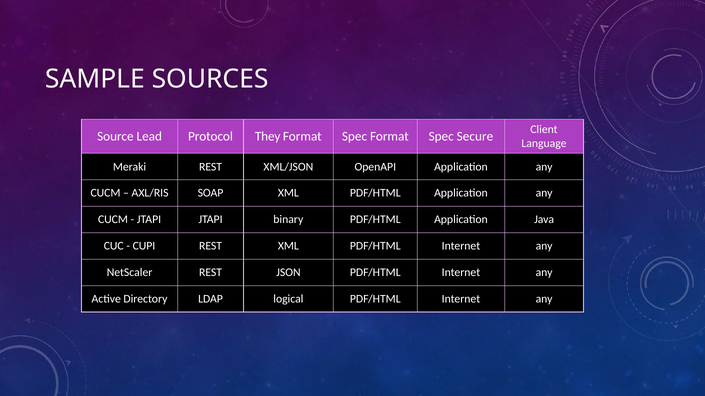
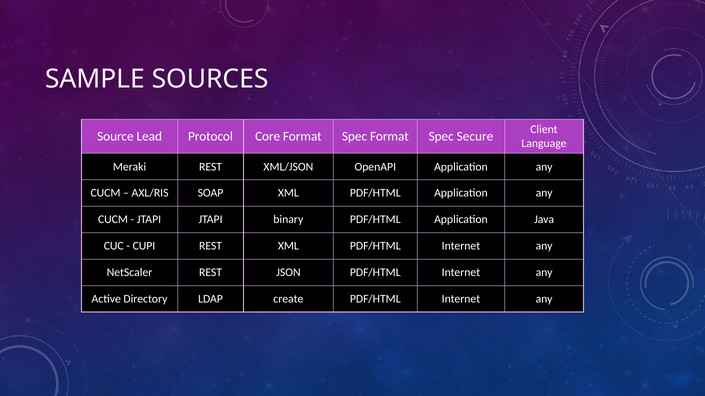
They: They -> Core
logical: logical -> create
